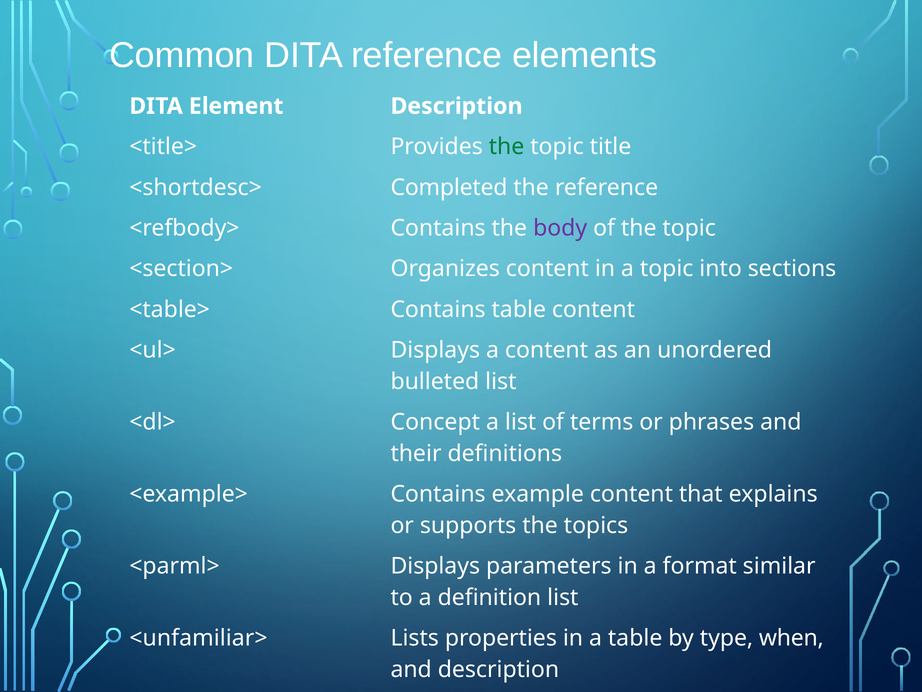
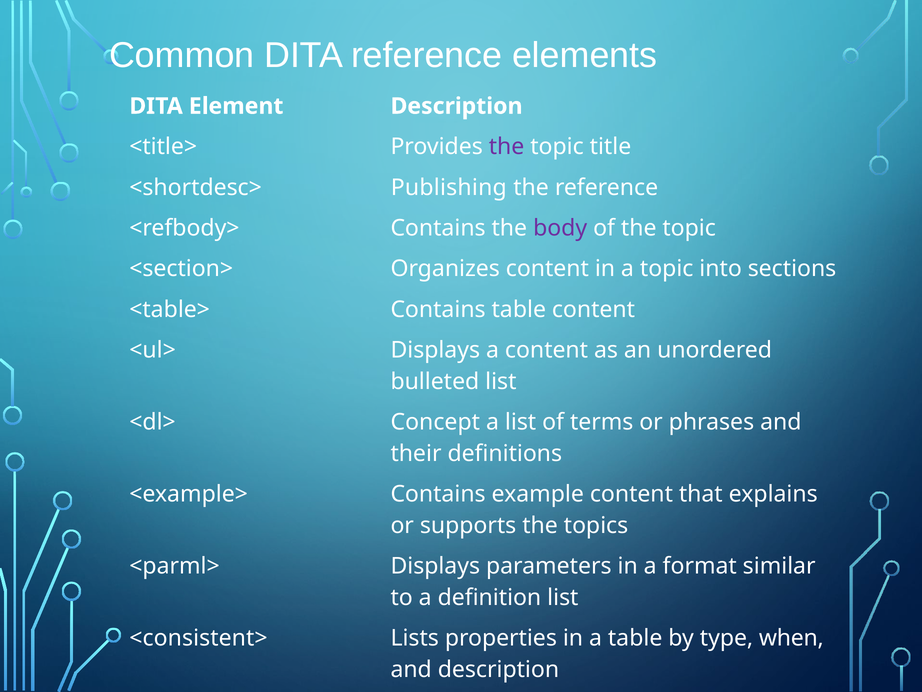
the at (507, 147) colour: green -> purple
Completed: Completed -> Publishing
<unfamiliar>: <unfamiliar> -> <consistent>
